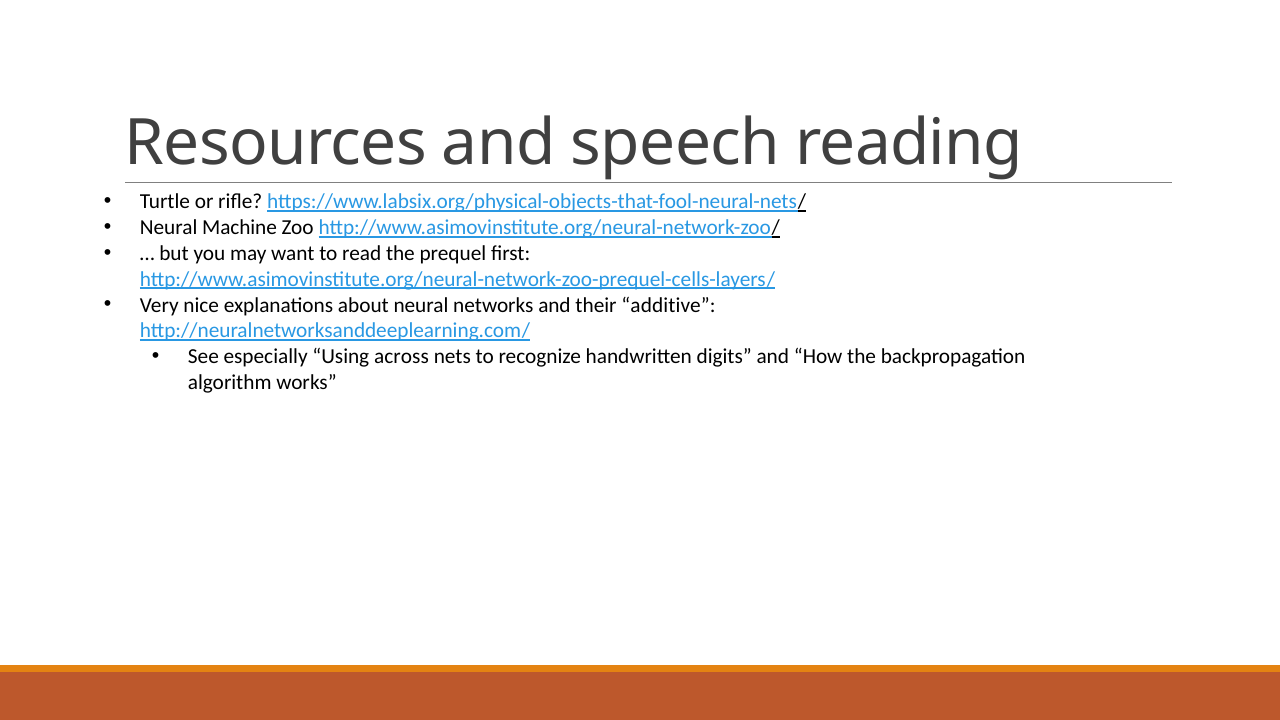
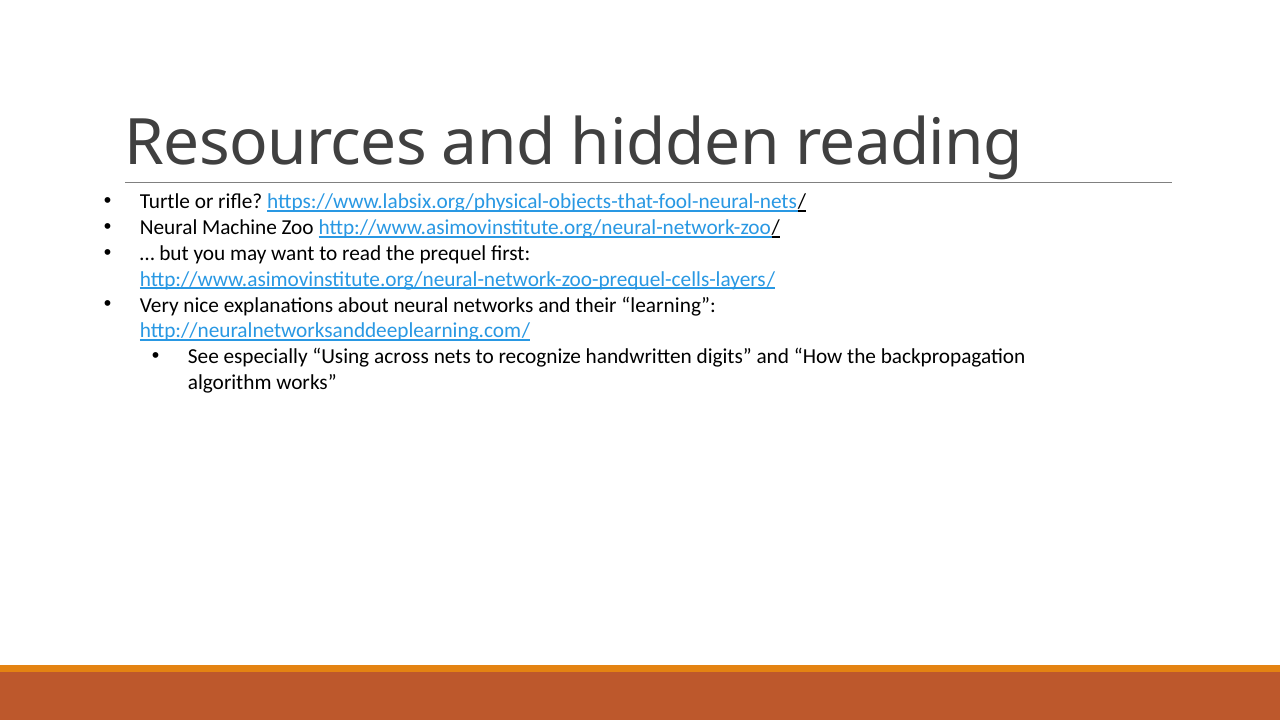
speech: speech -> hidden
additive: additive -> learning
